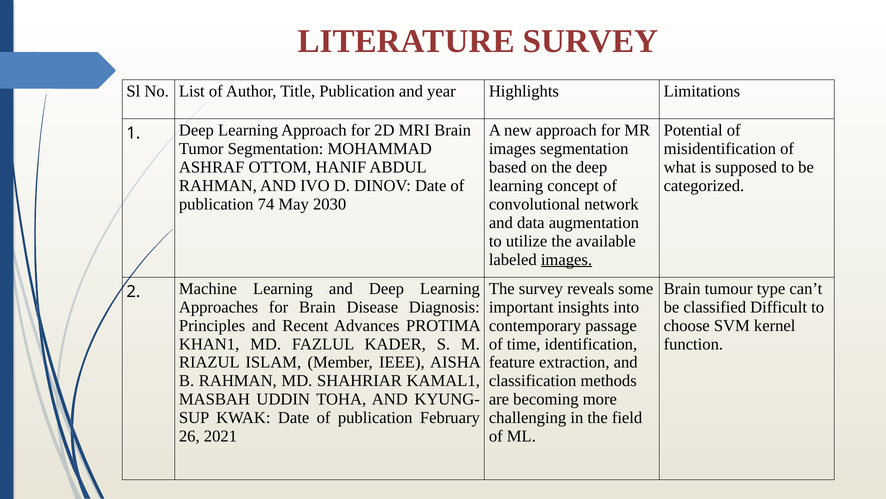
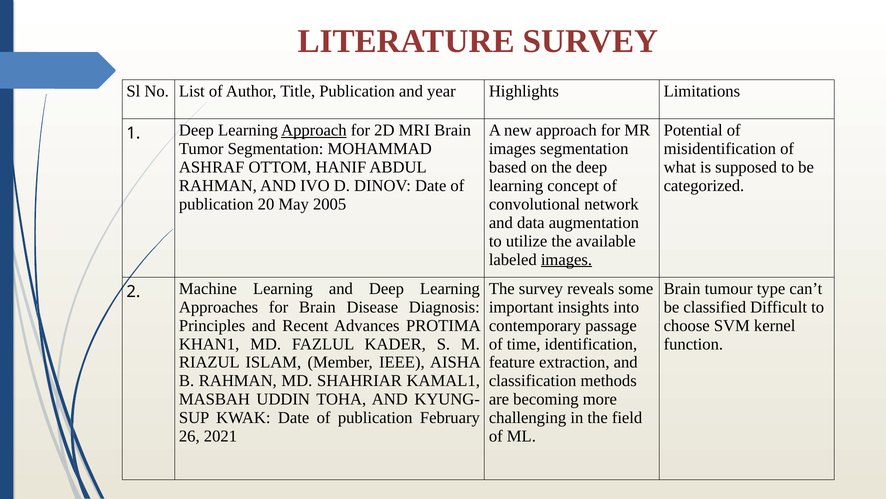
Approach at (314, 130) underline: none -> present
74: 74 -> 20
2030: 2030 -> 2005
